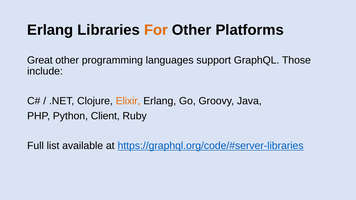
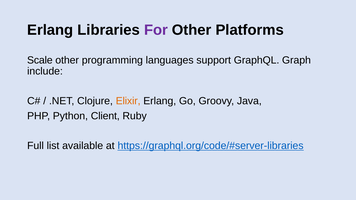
For colour: orange -> purple
Great: Great -> Scale
Those: Those -> Graph
